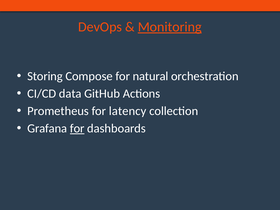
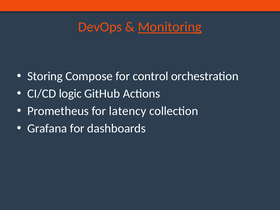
natural: natural -> control
data: data -> logic
for at (77, 128) underline: present -> none
